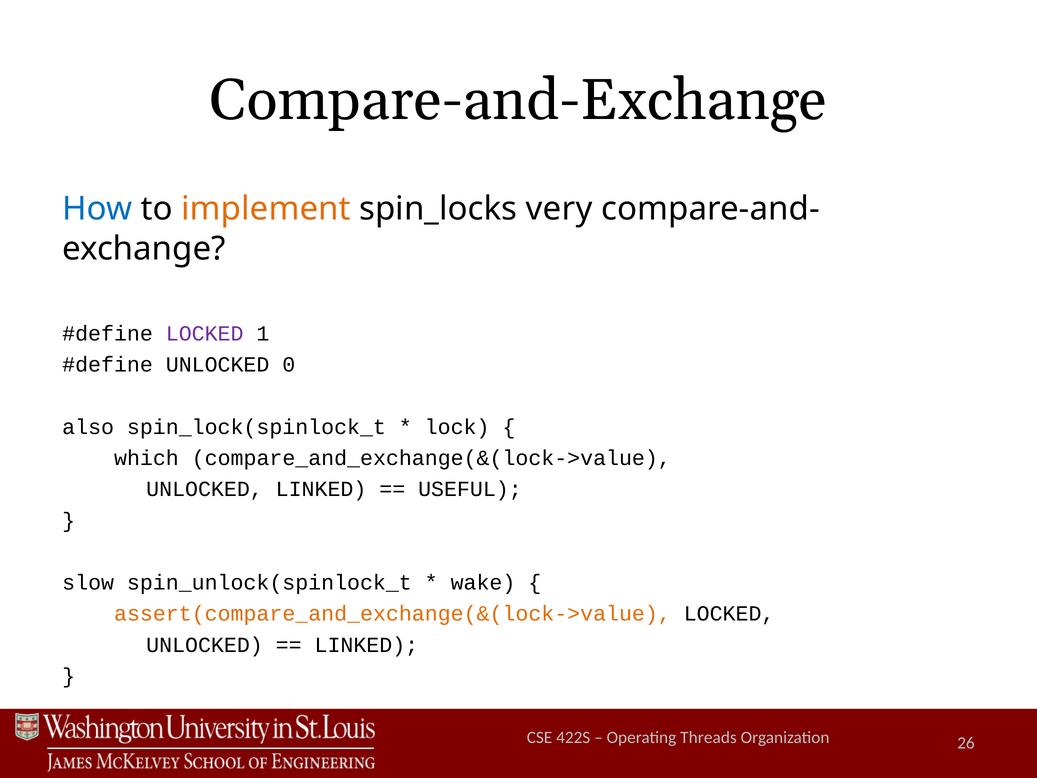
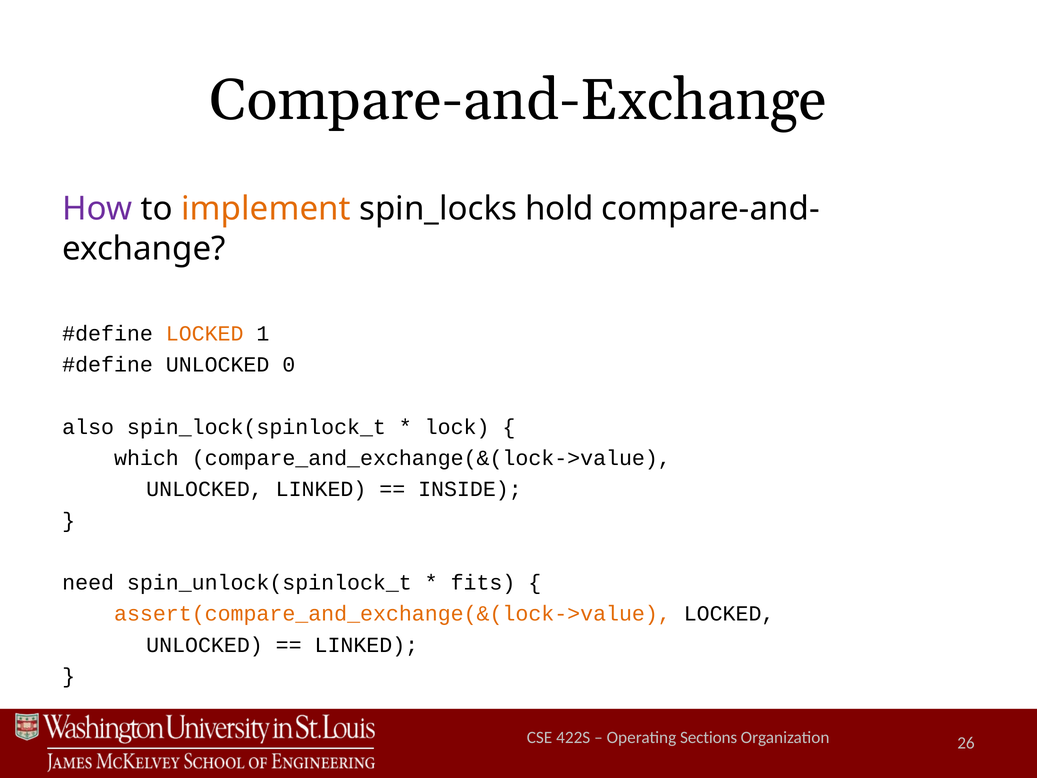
How colour: blue -> purple
very: very -> hold
LOCKED at (205, 334) colour: purple -> orange
USEFUL: USEFUL -> INSIDE
slow: slow -> need
wake: wake -> fits
Threads: Threads -> Sections
